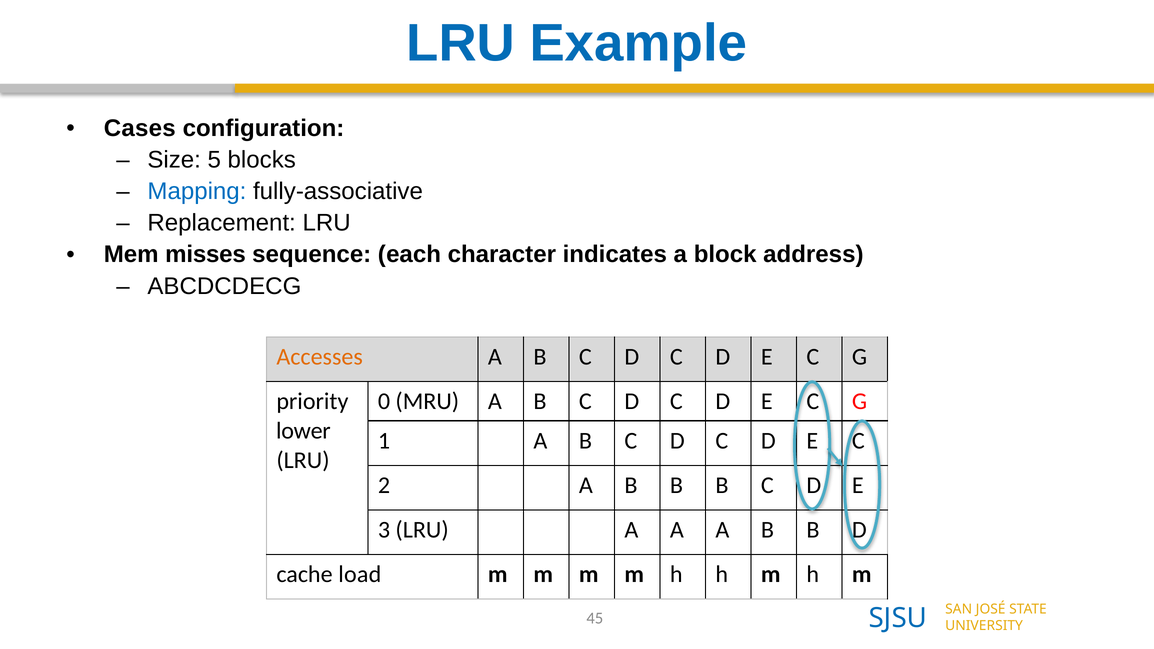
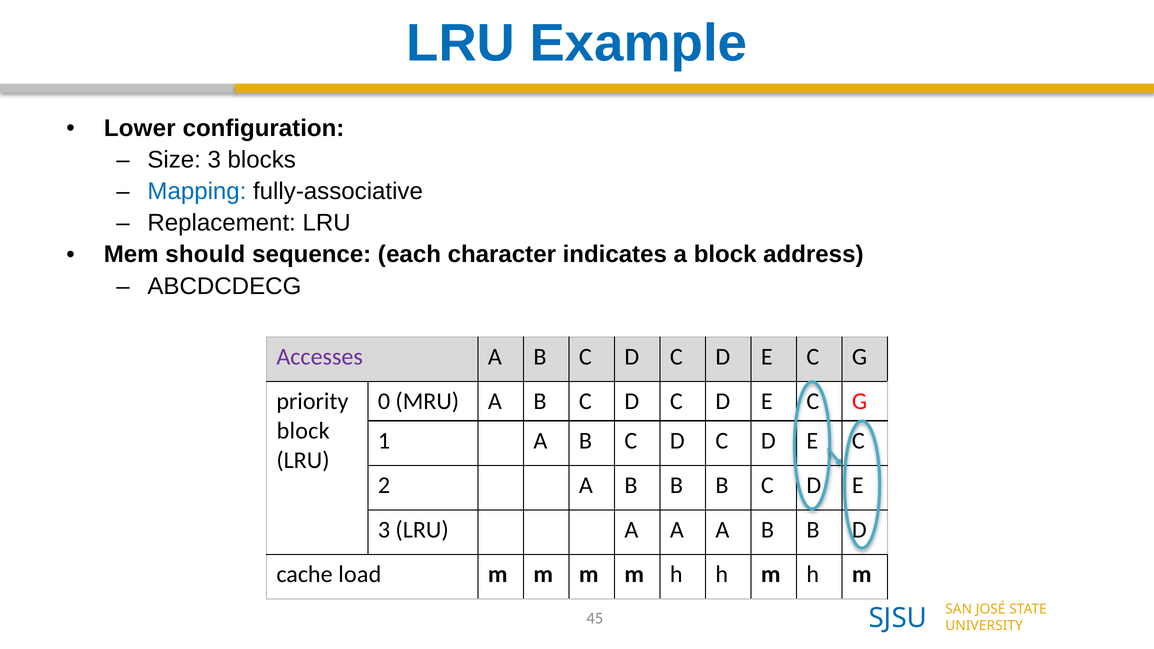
Cases: Cases -> Lower
Size 5: 5 -> 3
misses: misses -> should
Accesses colour: orange -> purple
lower at (303, 431): lower -> block
